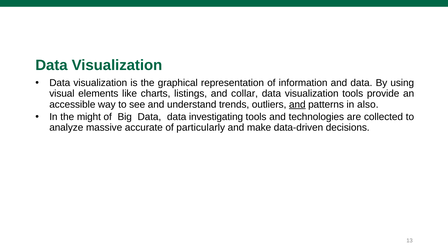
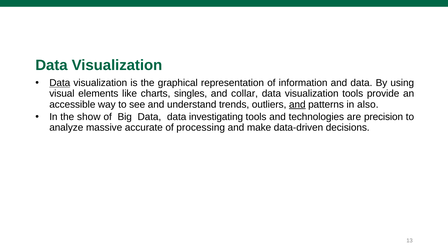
Data at (60, 83) underline: none -> present
listings: listings -> singles
might: might -> show
collected: collected -> precision
particularly: particularly -> processing
